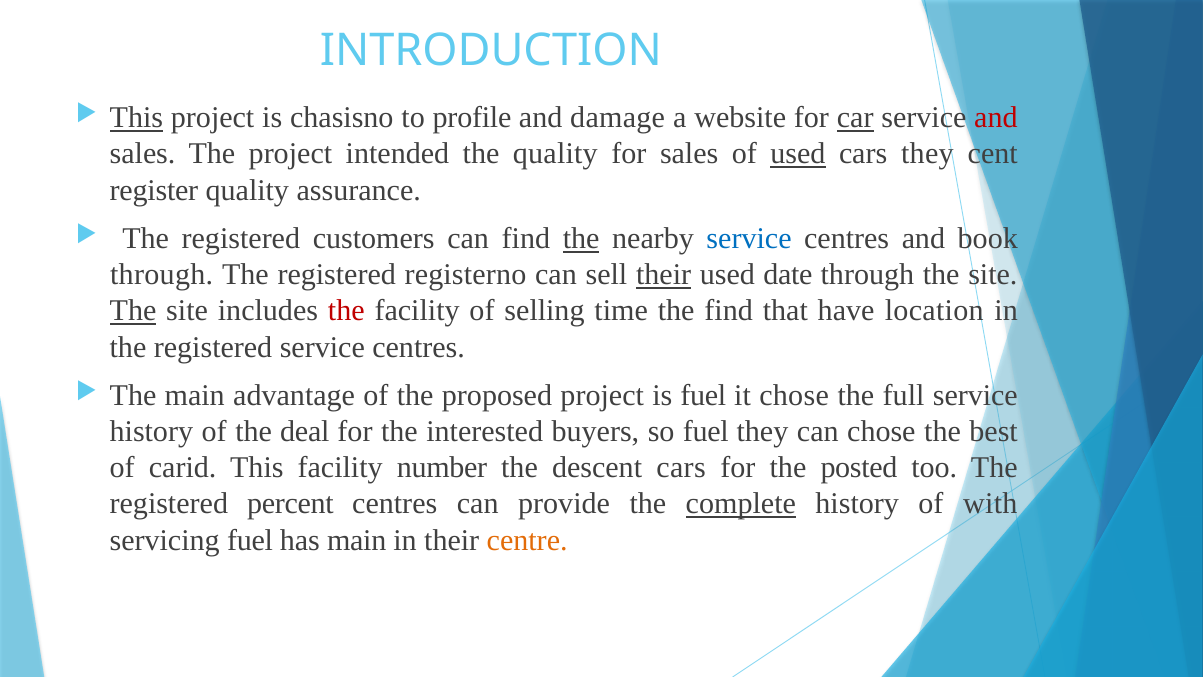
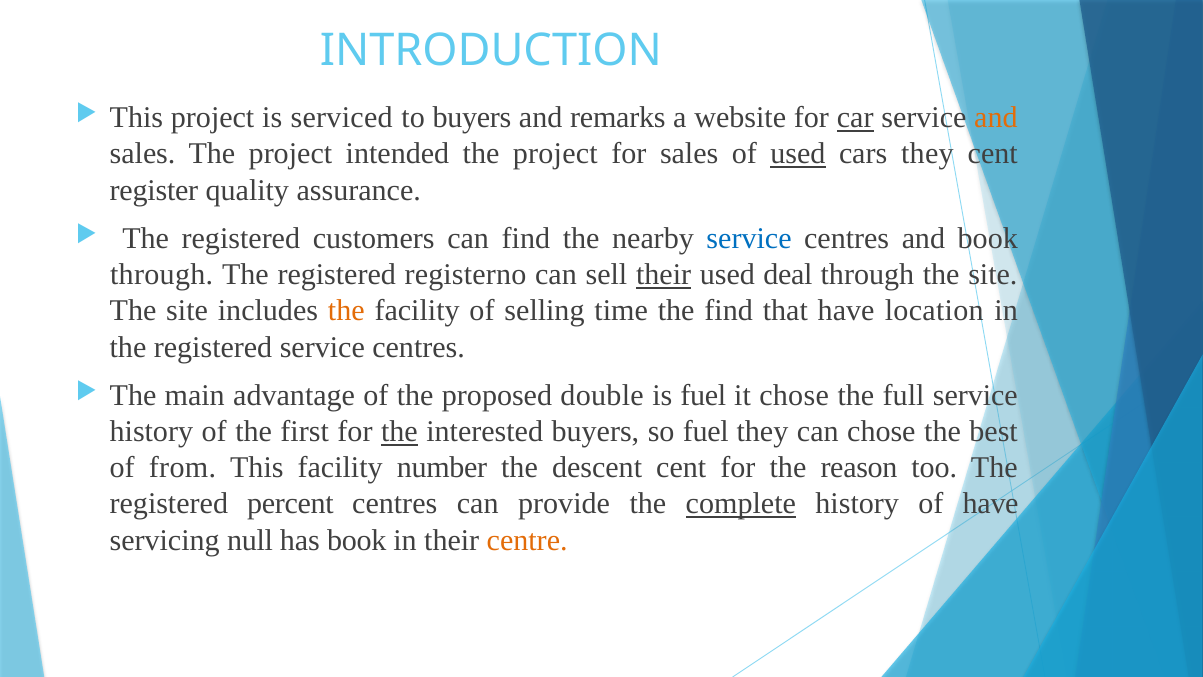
This at (136, 118) underline: present -> none
chasisno: chasisno -> serviced
to profile: profile -> buyers
damage: damage -> remarks
and at (996, 118) colour: red -> orange
quality at (555, 154): quality -> project
the at (581, 239) underline: present -> none
date: date -> deal
The at (133, 311) underline: present -> none
the at (346, 311) colour: red -> orange
proposed project: project -> double
deal: deal -> first
the at (399, 432) underline: none -> present
carid: carid -> from
descent cars: cars -> cent
posted: posted -> reason
of with: with -> have
servicing fuel: fuel -> null
has main: main -> book
